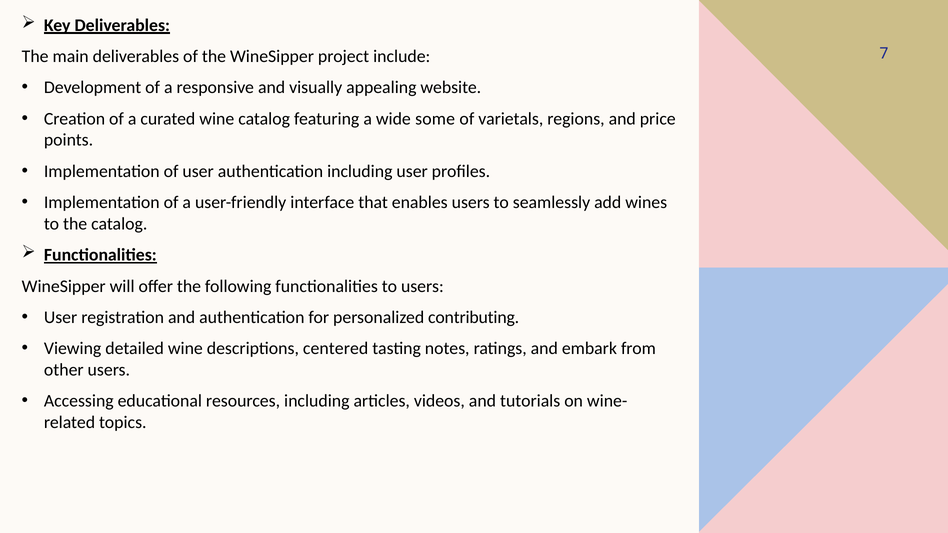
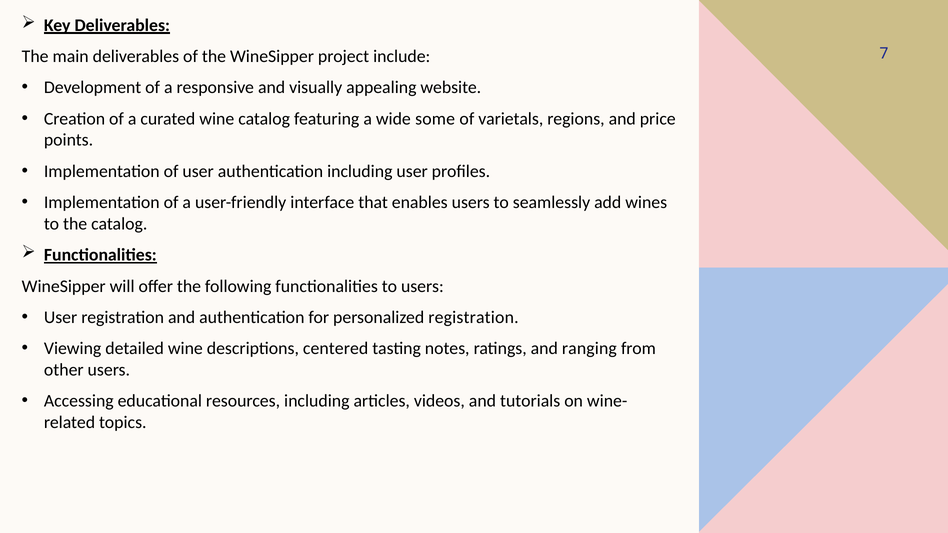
personalized contributing: contributing -> registration
embark: embark -> ranging
